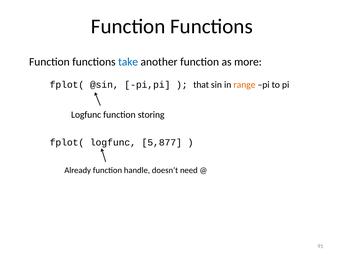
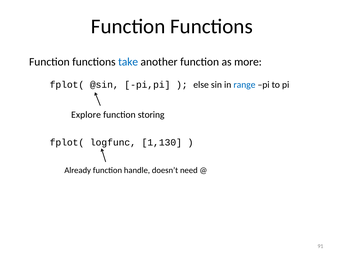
that: that -> else
range colour: orange -> blue
Logfunc at (86, 115): Logfunc -> Explore
5,877: 5,877 -> 1,130
